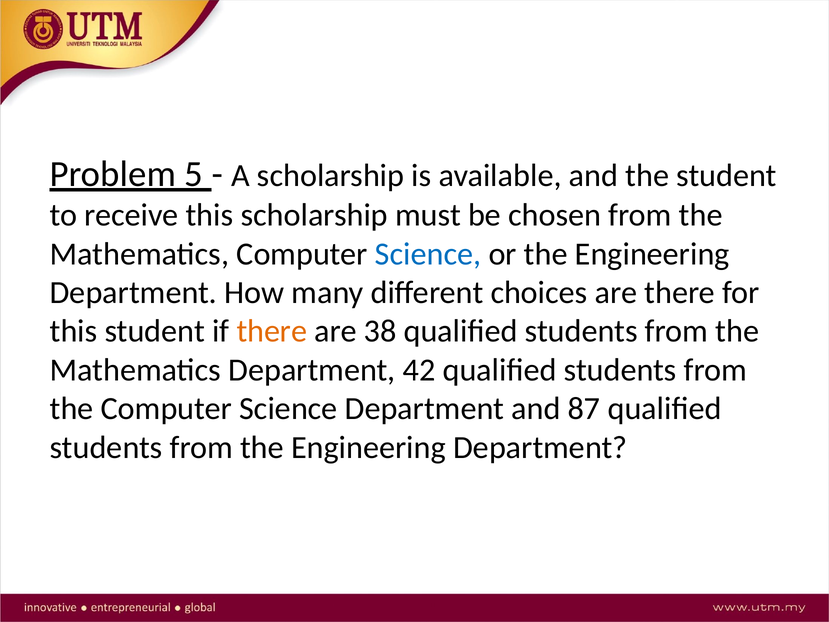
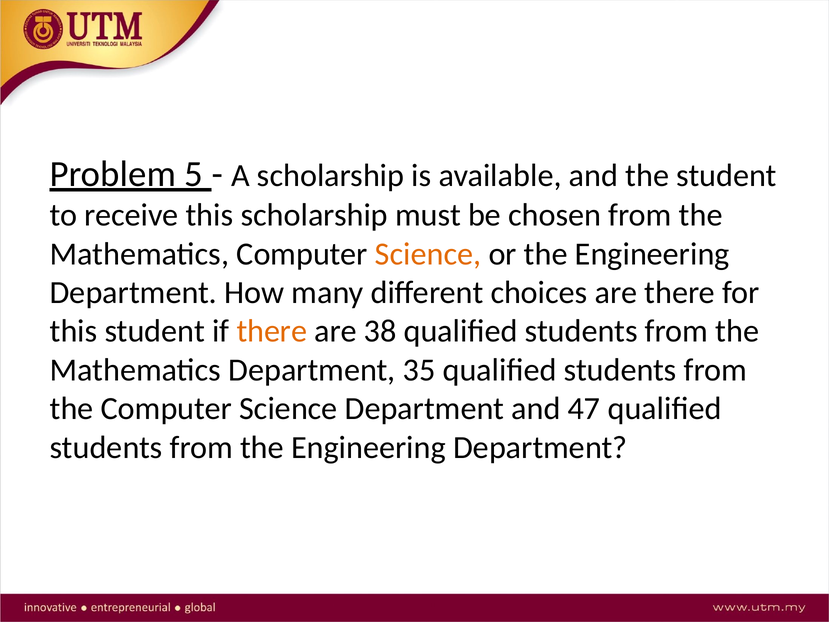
Science at (428, 254) colour: blue -> orange
42: 42 -> 35
87: 87 -> 47
